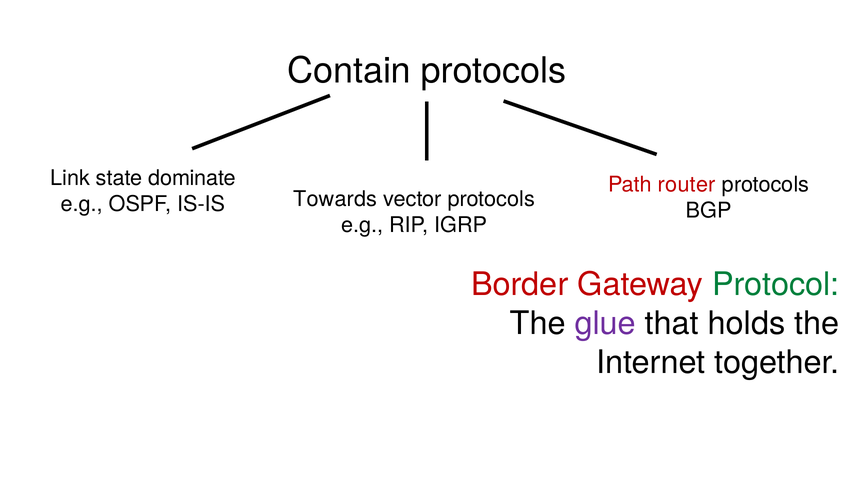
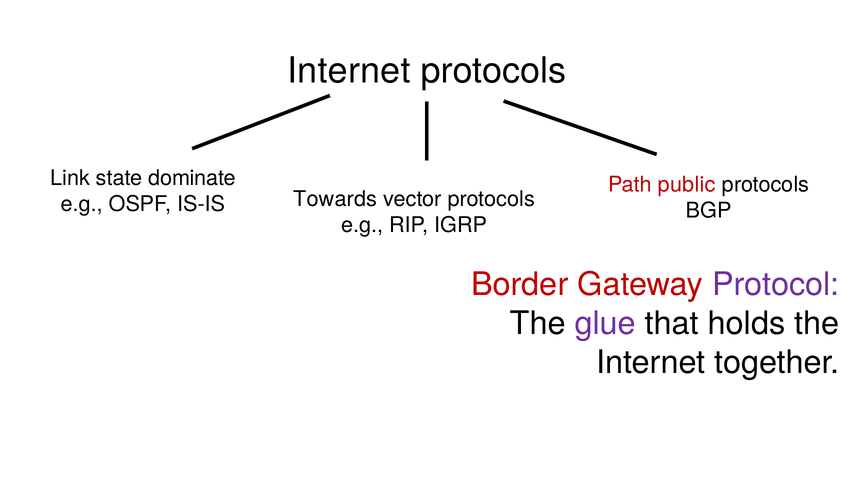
Contain at (349, 71): Contain -> Internet
router: router -> public
Protocol colour: green -> purple
